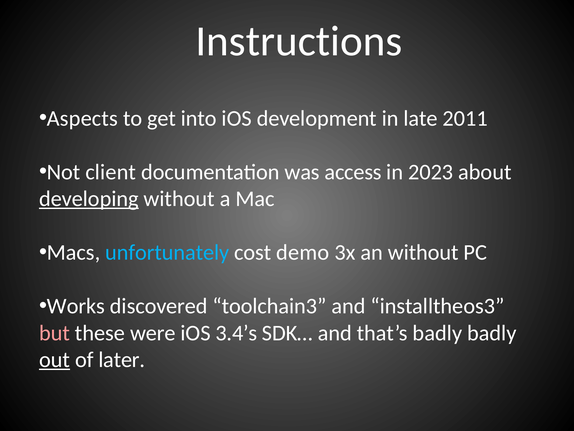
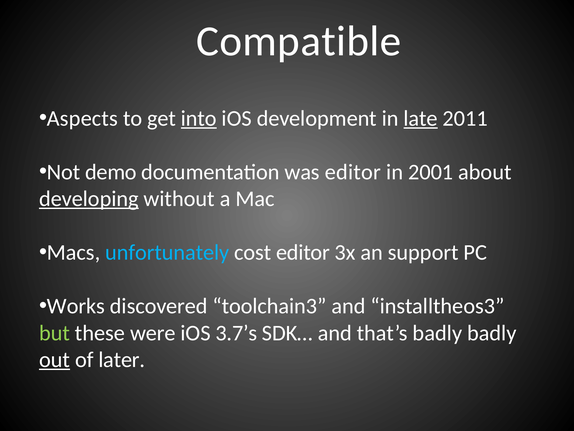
Instructions: Instructions -> Compatible
into underline: none -> present
late underline: none -> present
client: client -> demo
was access: access -> editor
2023: 2023 -> 2001
cost demo: demo -> editor
an without: without -> support
but colour: pink -> light green
3.4’s: 3.4’s -> 3.7’s
